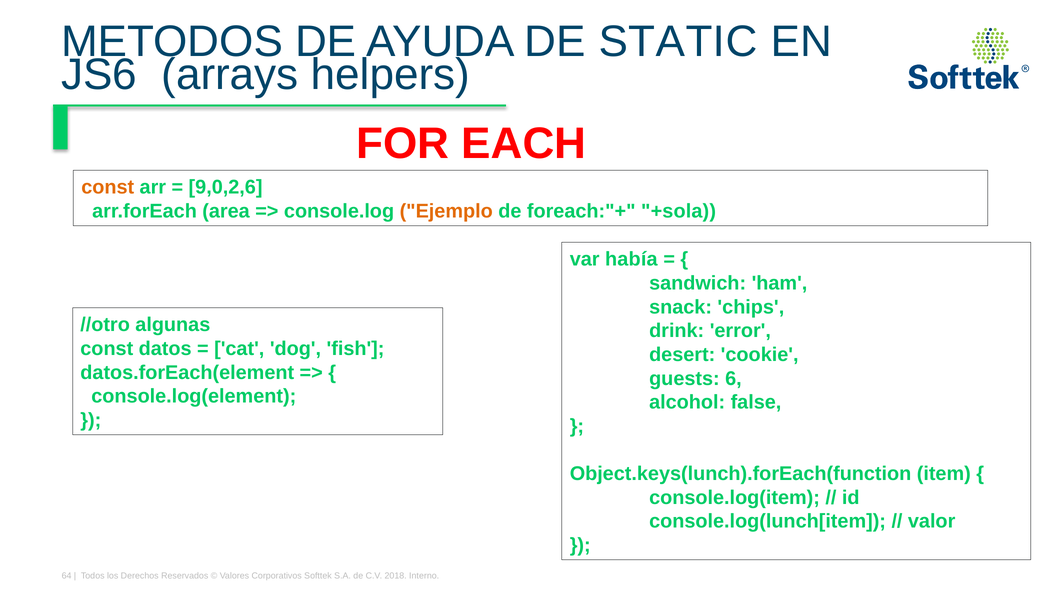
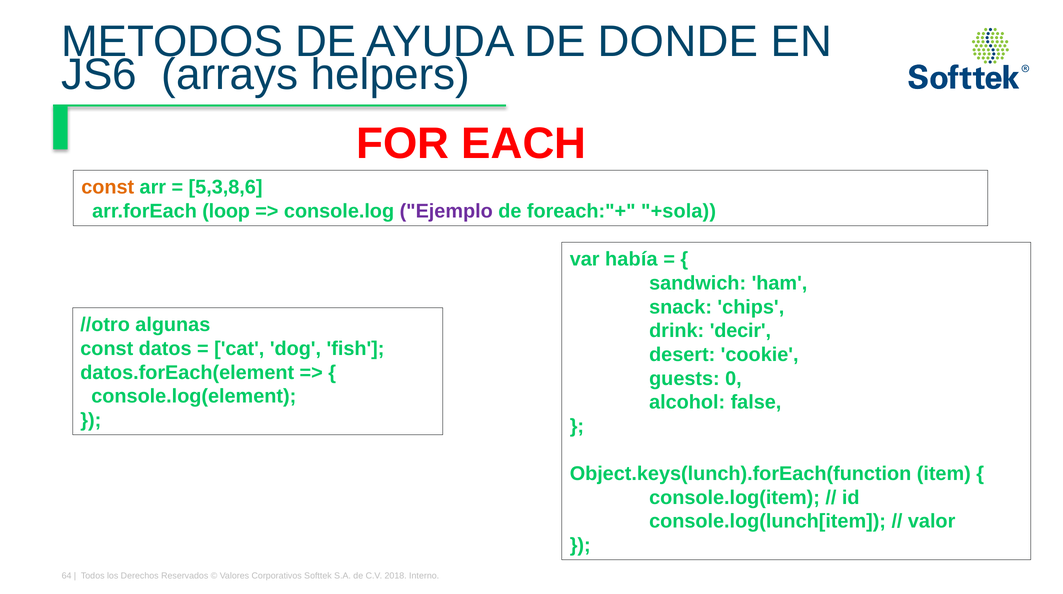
STATIC: STATIC -> DONDE
9,0,2,6: 9,0,2,6 -> 5,3,8,6
area: area -> loop
Ejemplo colour: orange -> purple
error: error -> decir
6: 6 -> 0
